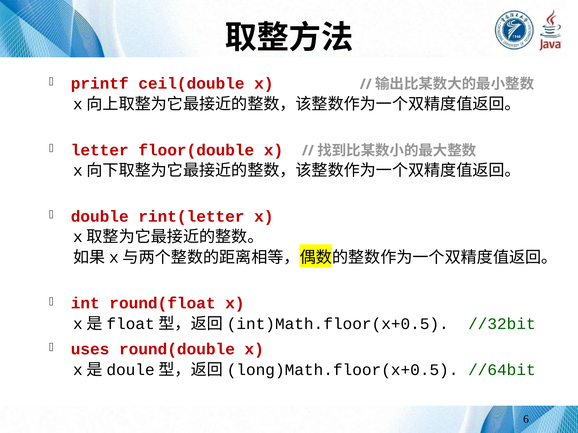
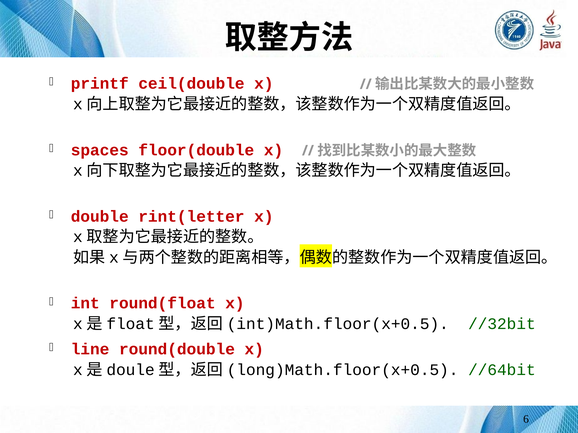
letter: letter -> spaces
uses: uses -> line
